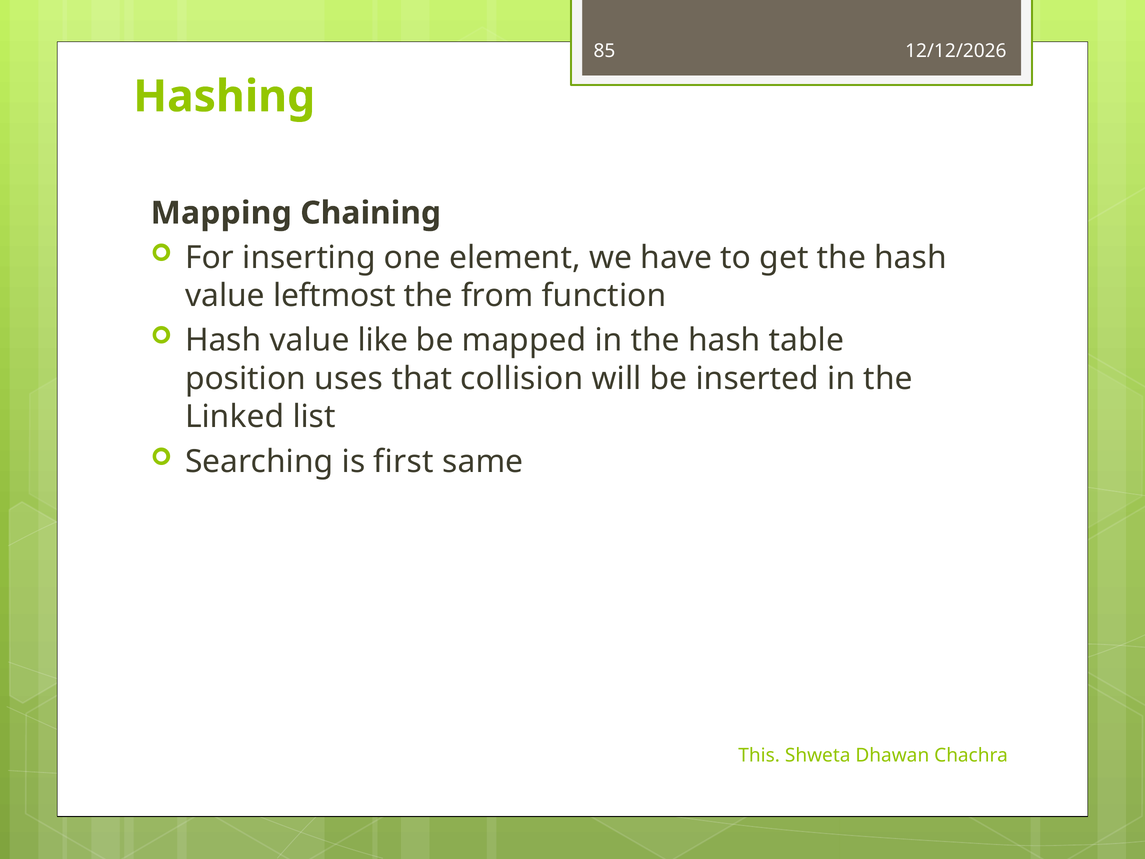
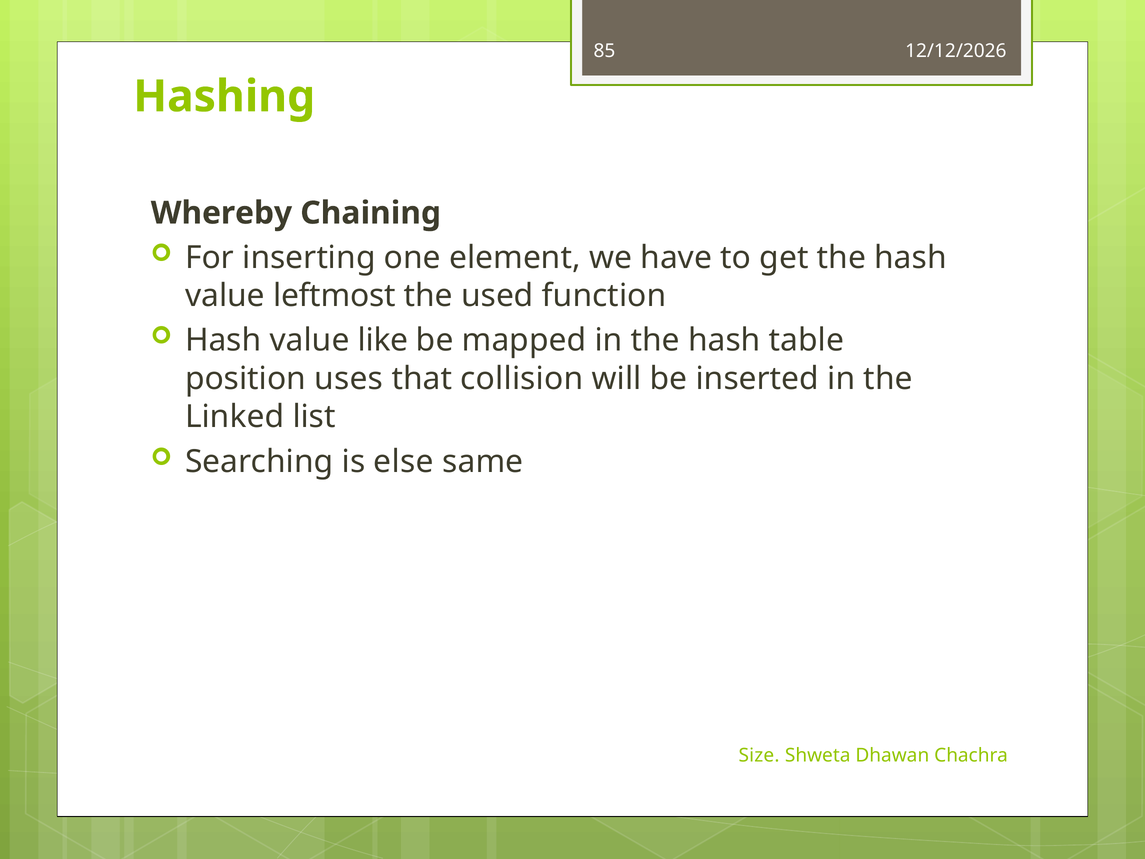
Mapping: Mapping -> Whereby
from: from -> used
first: first -> else
This: This -> Size
